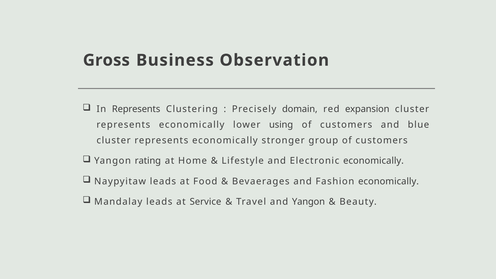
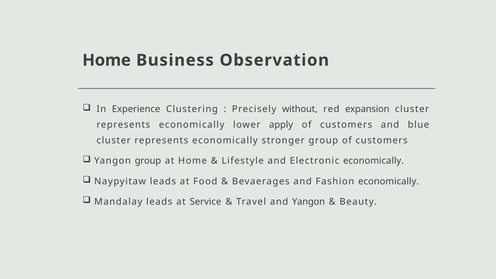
Gross at (106, 60): Gross -> Home
In Represents: Represents -> Experience
domain: domain -> without
using: using -> apply
Yangon rating: rating -> group
